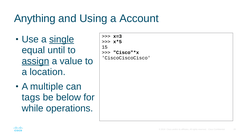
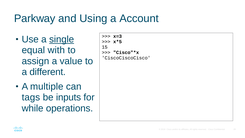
Anything: Anything -> Parkway
until: until -> with
assign underline: present -> none
location: location -> different
below: below -> inputs
